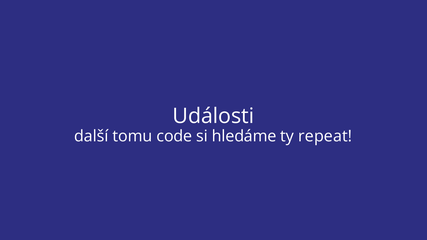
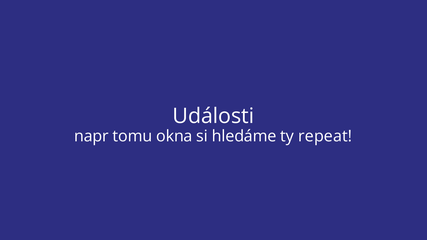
další: další -> napr
code: code -> okna
